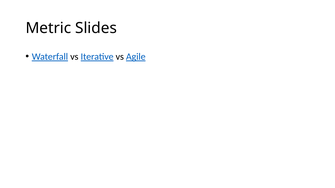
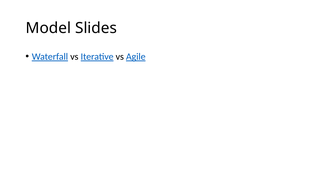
Metric: Metric -> Model
